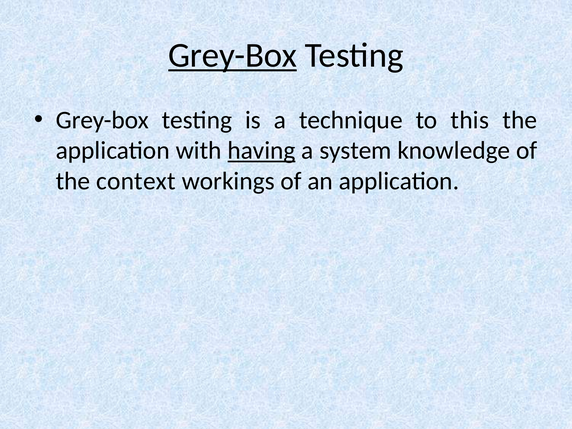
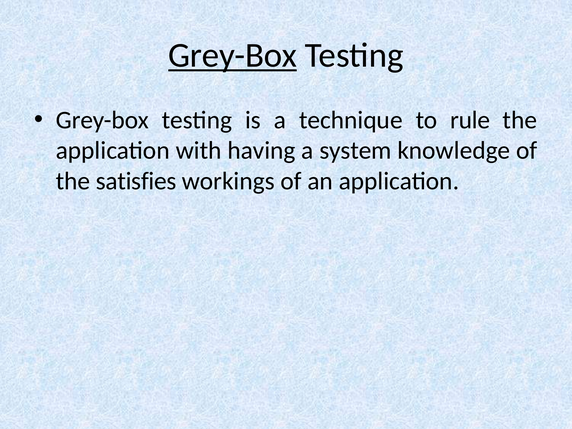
this: this -> rule
having underline: present -> none
context: context -> satisfies
